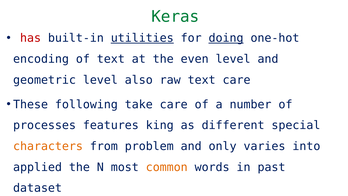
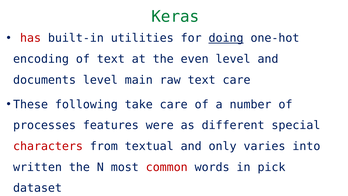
utilities underline: present -> none
geometric: geometric -> documents
also: also -> main
king: king -> were
characters colour: orange -> red
problem: problem -> textual
applied: applied -> written
common colour: orange -> red
past: past -> pick
